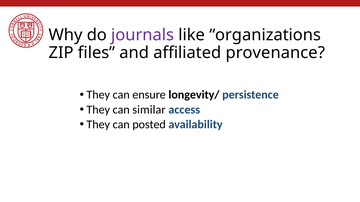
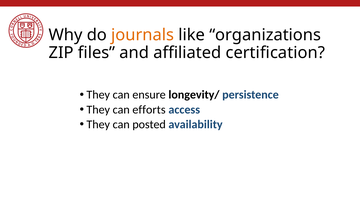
journals colour: purple -> orange
provenance: provenance -> certification
similar: similar -> efforts
